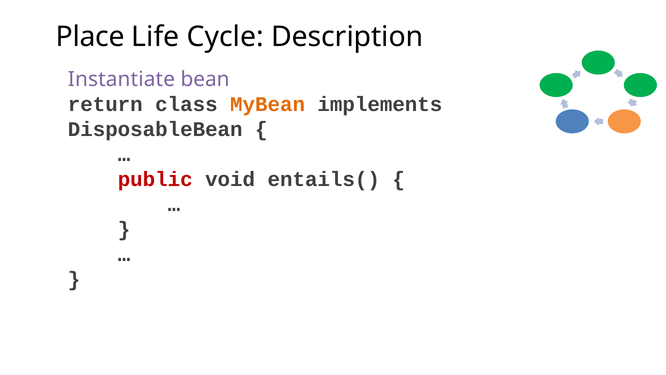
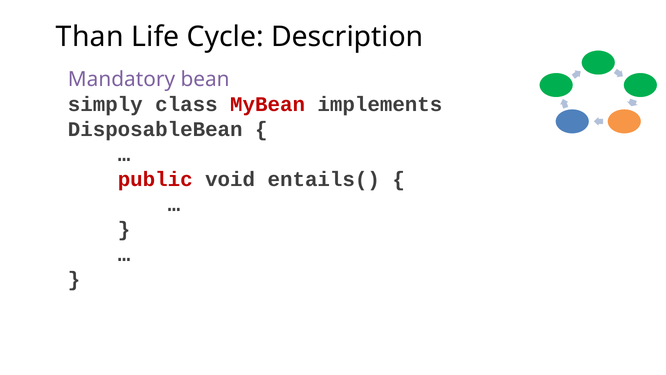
Place: Place -> Than
Instantiate: Instantiate -> Mandatory
return: return -> simply
MyBean colour: orange -> red
